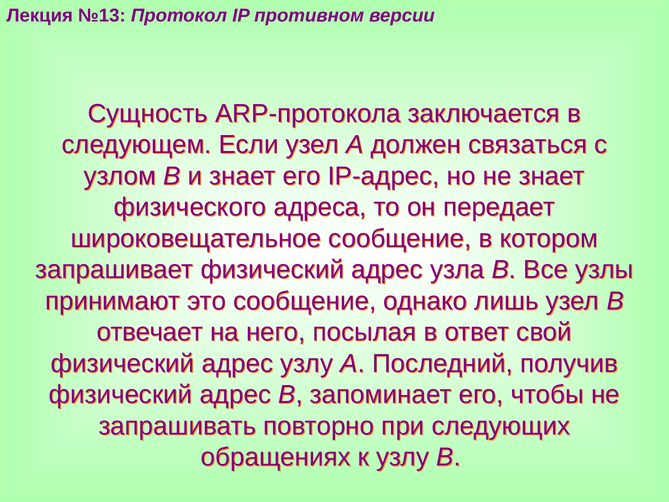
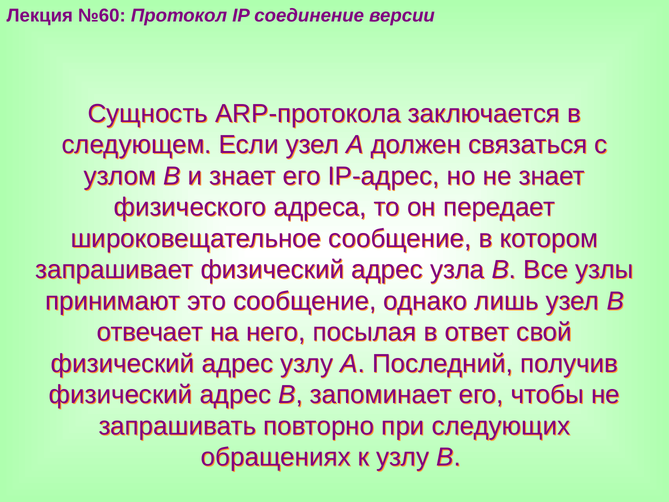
№13: №13 -> №60
противном: противном -> соединение
